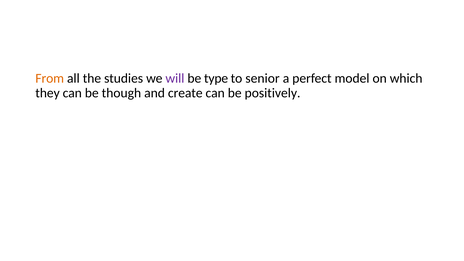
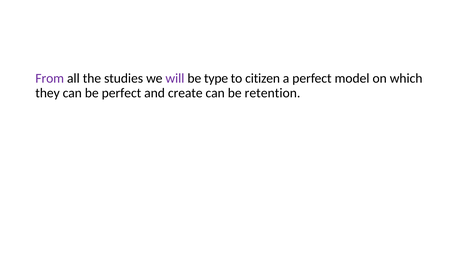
From colour: orange -> purple
senior: senior -> citizen
be though: though -> perfect
positively: positively -> retention
